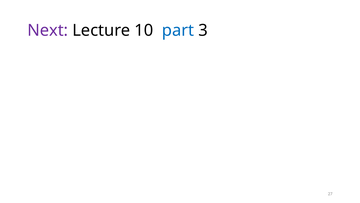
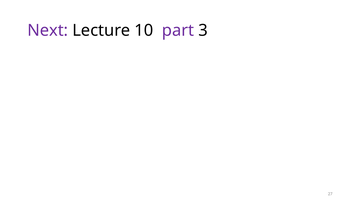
part colour: blue -> purple
